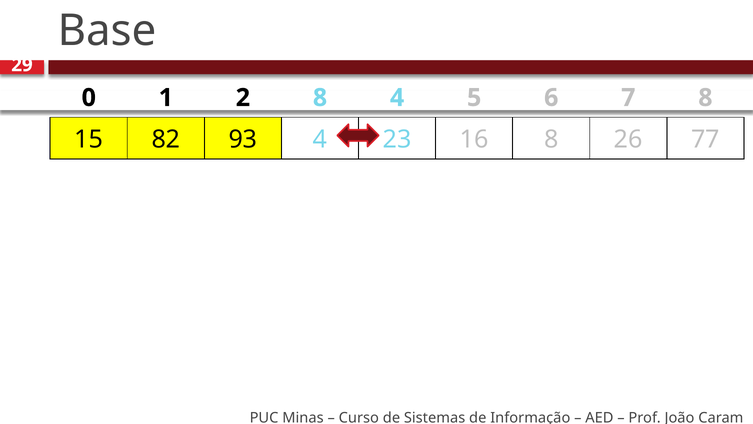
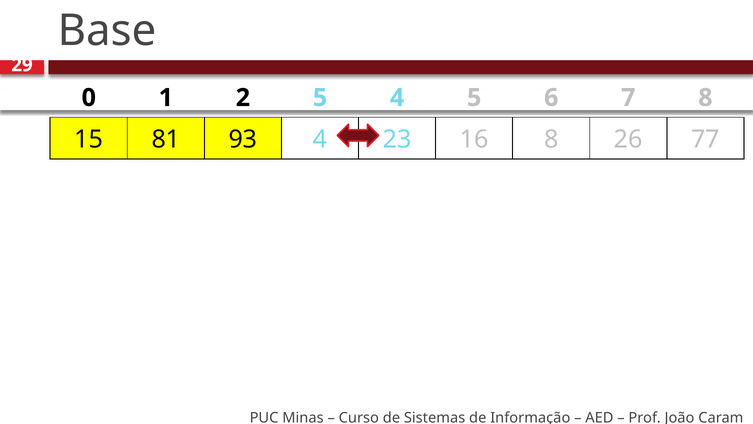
2 8: 8 -> 5
82: 82 -> 81
